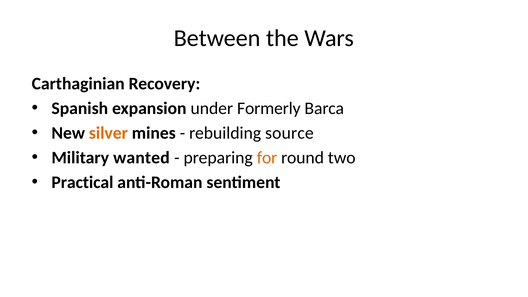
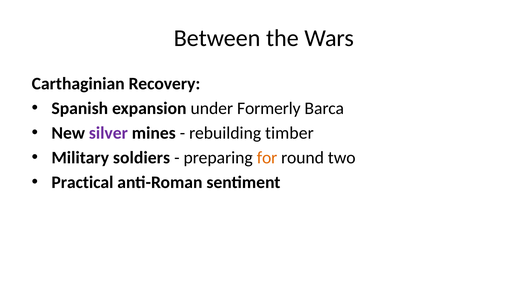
silver colour: orange -> purple
source: source -> timber
wanted: wanted -> soldiers
